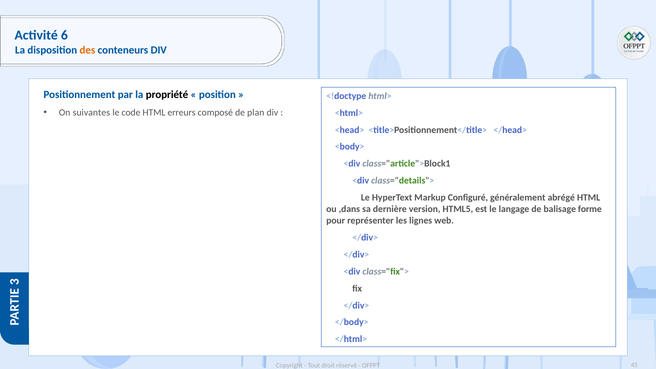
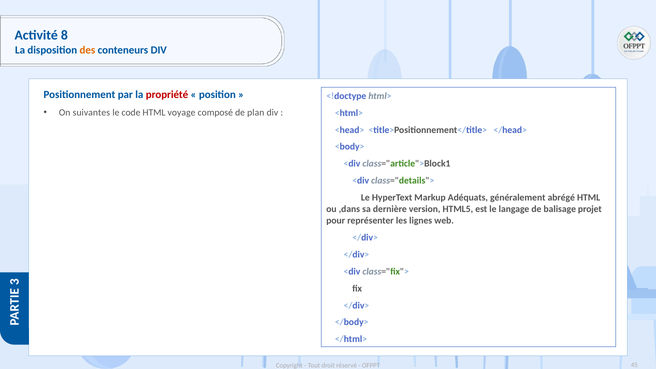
6: 6 -> 8
propriété colour: black -> red
erreurs: erreurs -> voyage
Configuré: Configuré -> Adéquats
forme: forme -> projet
